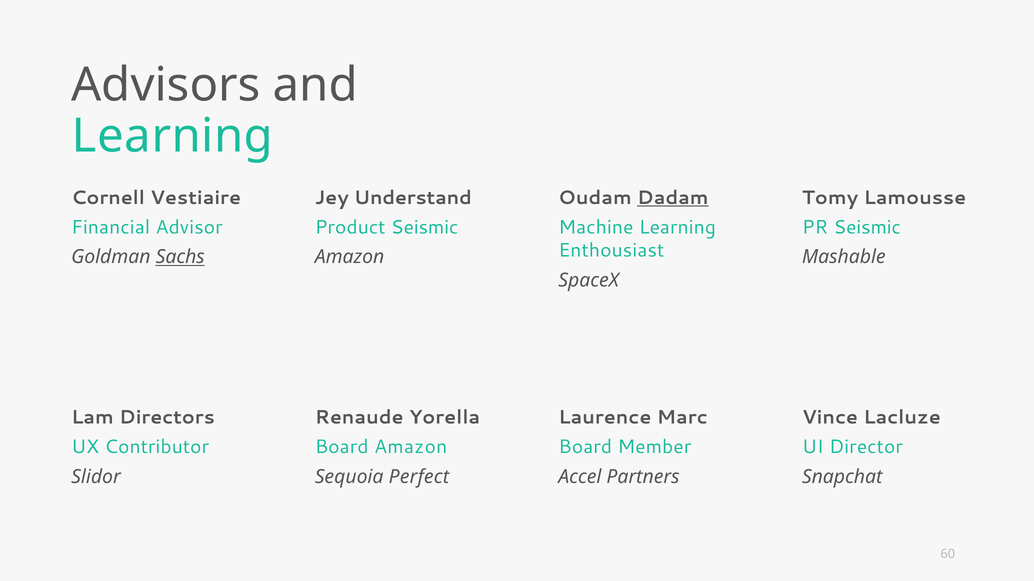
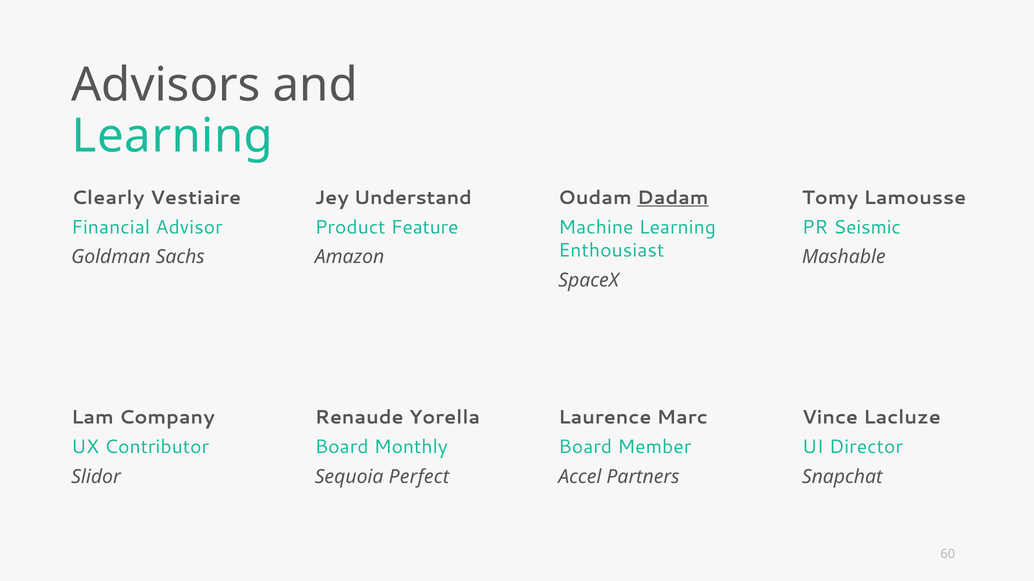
Cornell: Cornell -> Clearly
Product Seismic: Seismic -> Feature
Sachs underline: present -> none
Directors: Directors -> Company
Board Amazon: Amazon -> Monthly
